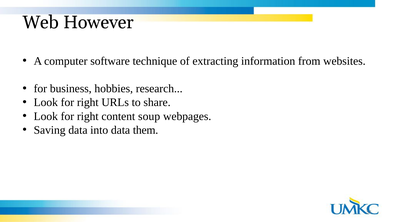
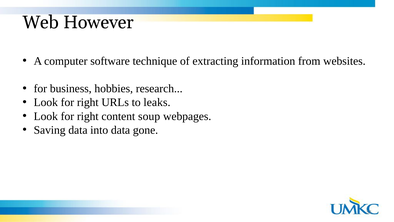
share: share -> leaks
them: them -> gone
